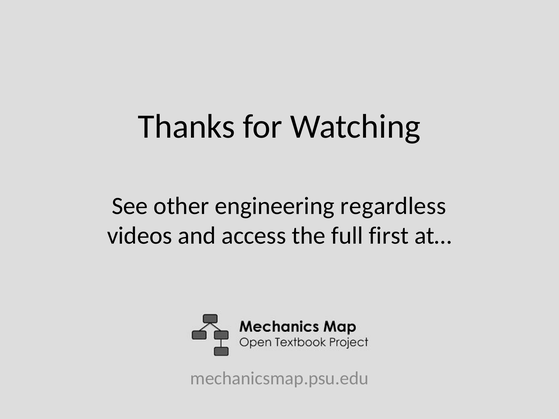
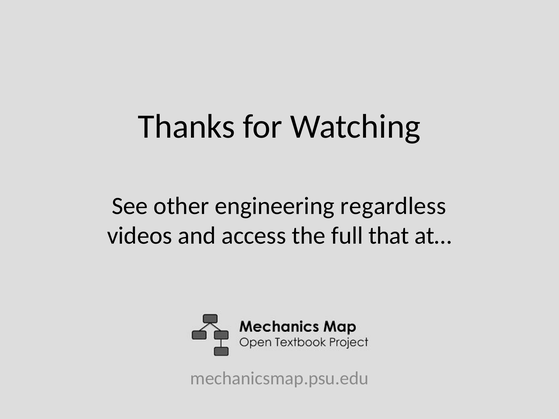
first: first -> that
